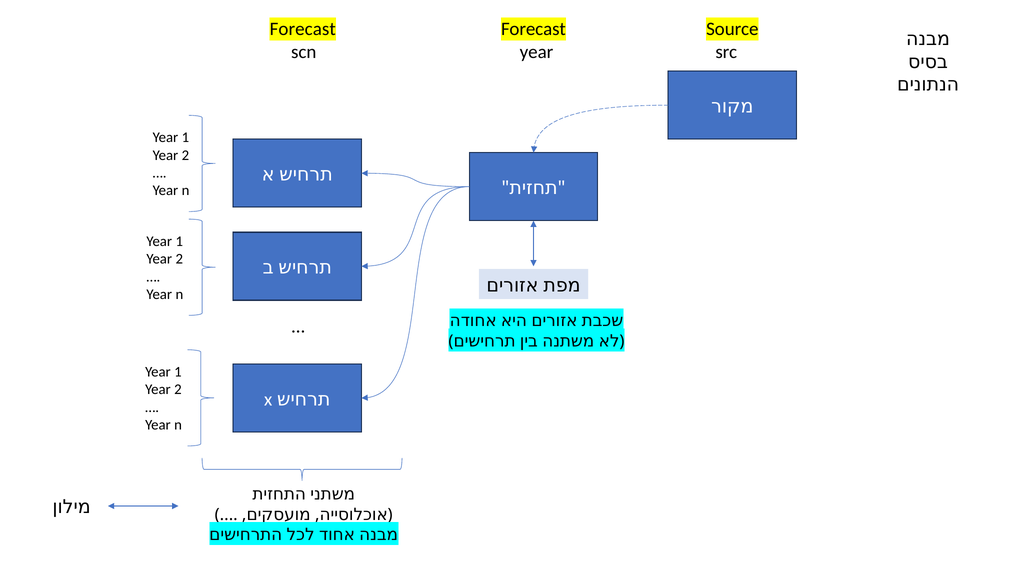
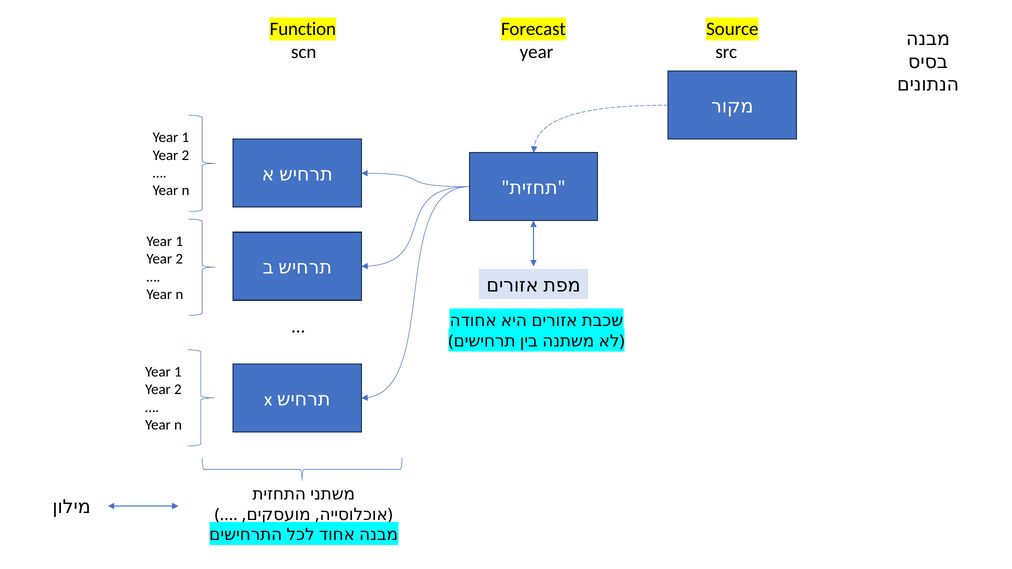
Forecast at (303, 29): Forecast -> Function
